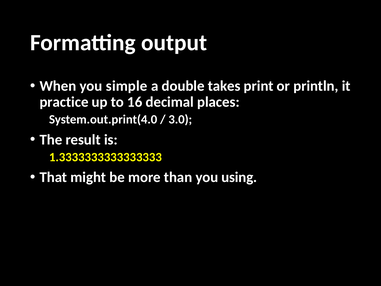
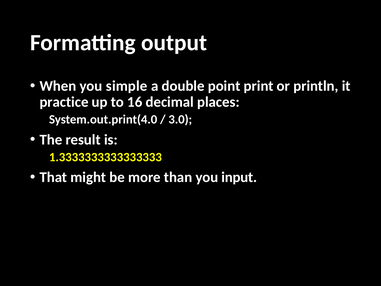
takes: takes -> point
using: using -> input
